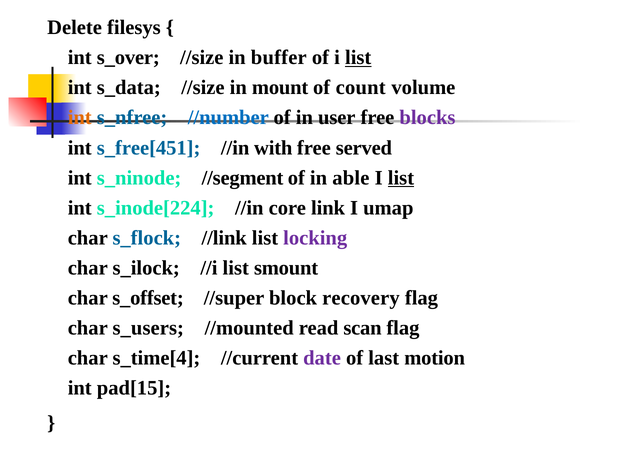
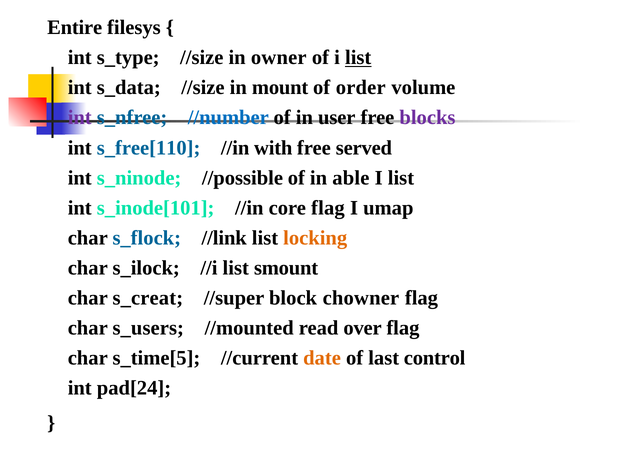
Delete: Delete -> Entire
s_over: s_over -> s_type
buffer: buffer -> owner
count: count -> order
int at (80, 118) colour: orange -> purple
s_free[451: s_free[451 -> s_free[110
//segment: //segment -> //possible
list at (401, 178) underline: present -> none
s_inode[224: s_inode[224 -> s_inode[101
core link: link -> flag
locking colour: purple -> orange
s_offset: s_offset -> s_creat
recovery: recovery -> chowner
scan: scan -> over
s_time[4: s_time[4 -> s_time[5
date colour: purple -> orange
motion: motion -> control
pad[15: pad[15 -> pad[24
